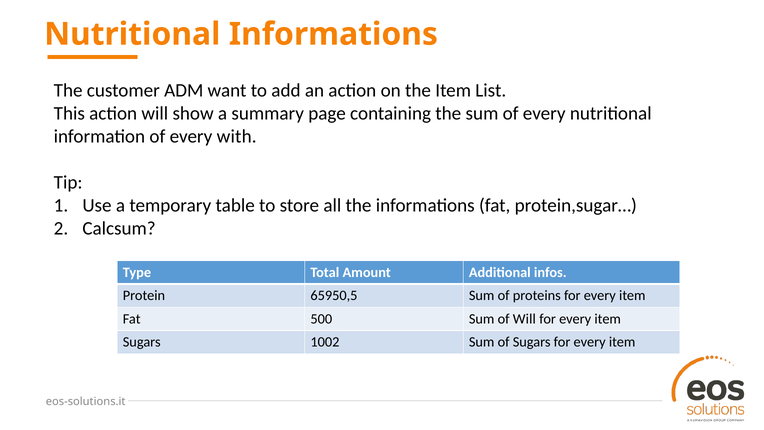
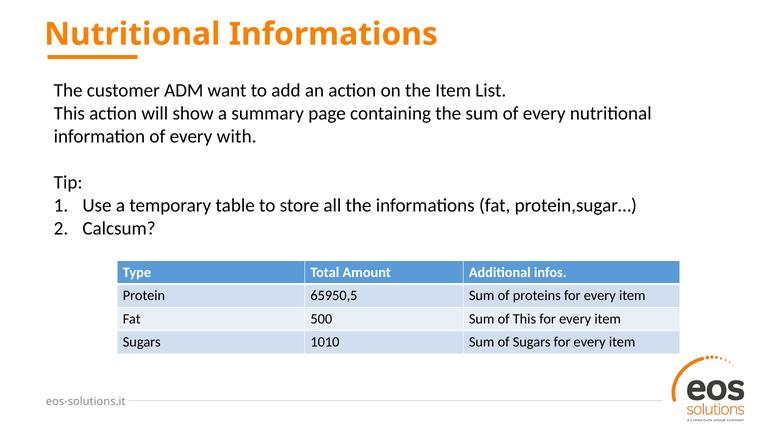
of Will: Will -> This
1002: 1002 -> 1010
